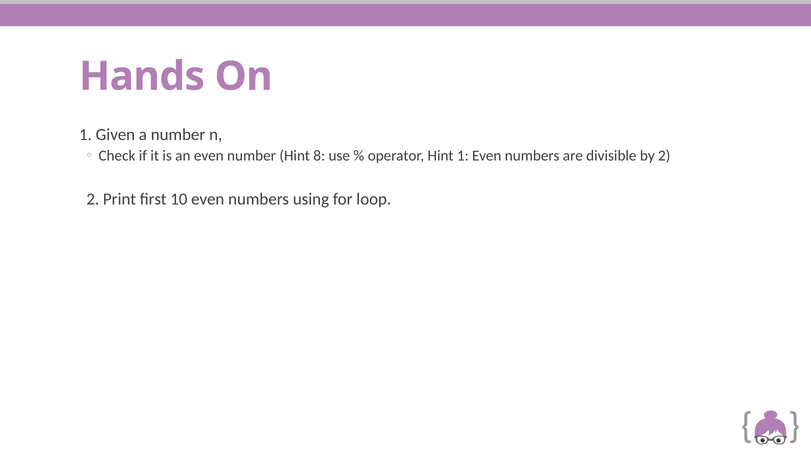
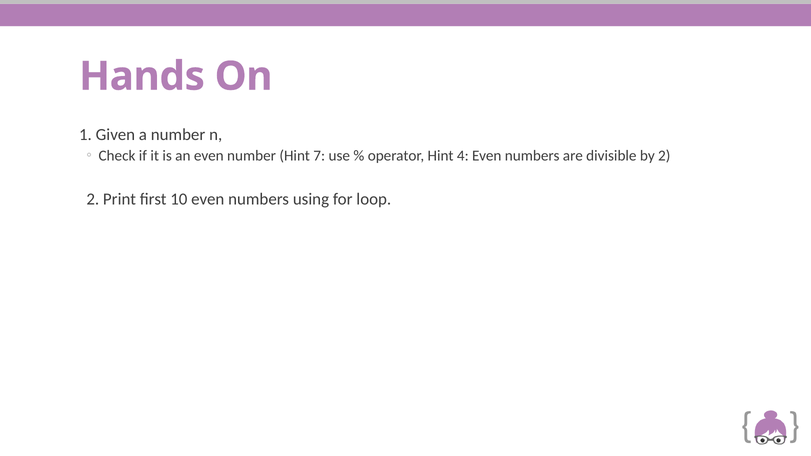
8: 8 -> 7
Hint 1: 1 -> 4
